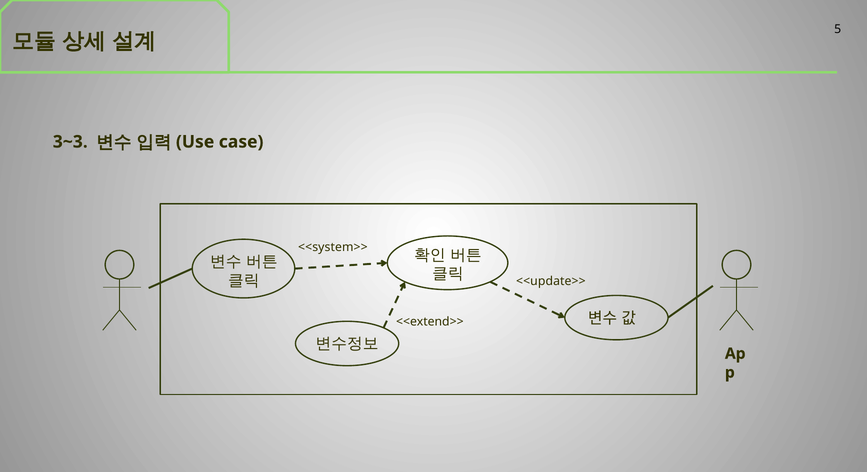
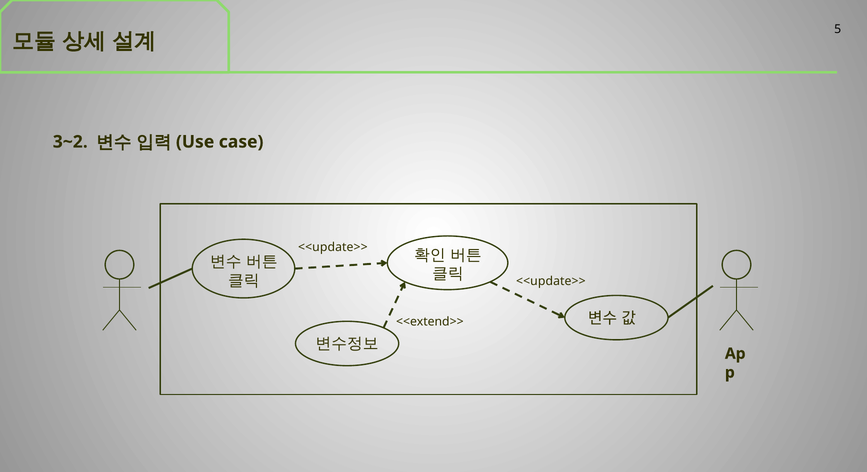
3~3: 3~3 -> 3~2
<<system>> at (333, 247): <<system>> -> <<update>>
